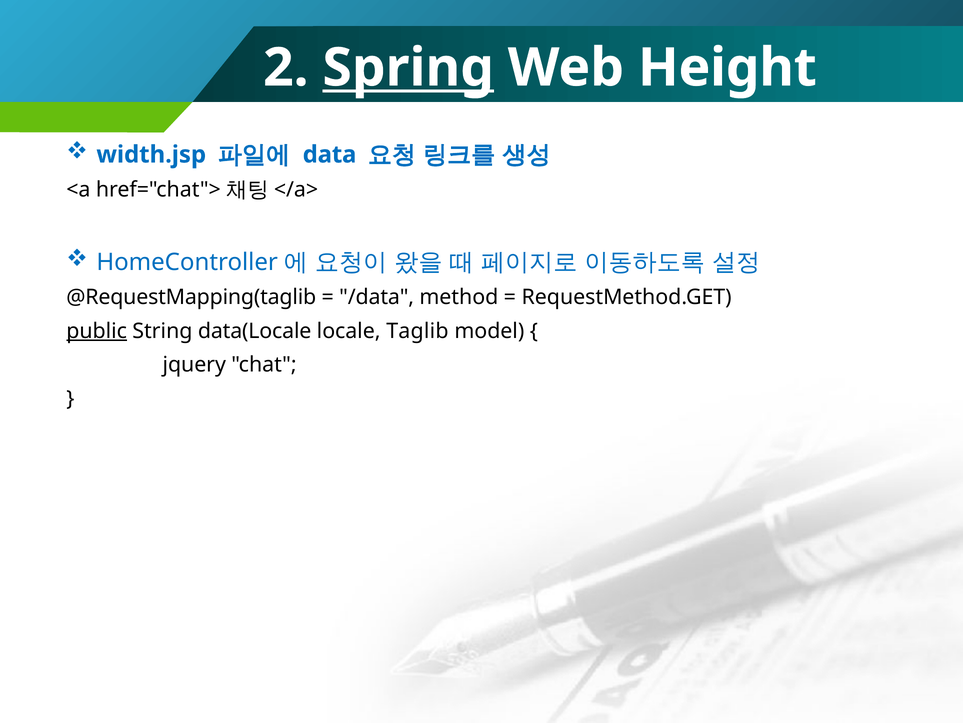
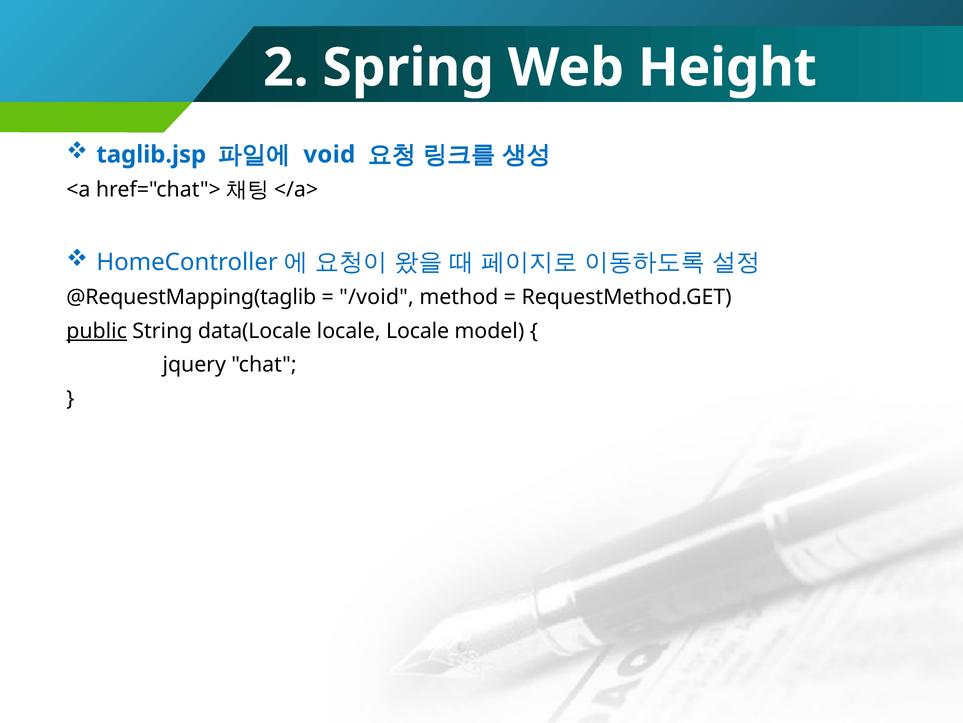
Spring underline: present -> none
width.jsp: width.jsp -> taglib.jsp
data: data -> void
/data: /data -> /void
locale Taglib: Taglib -> Locale
